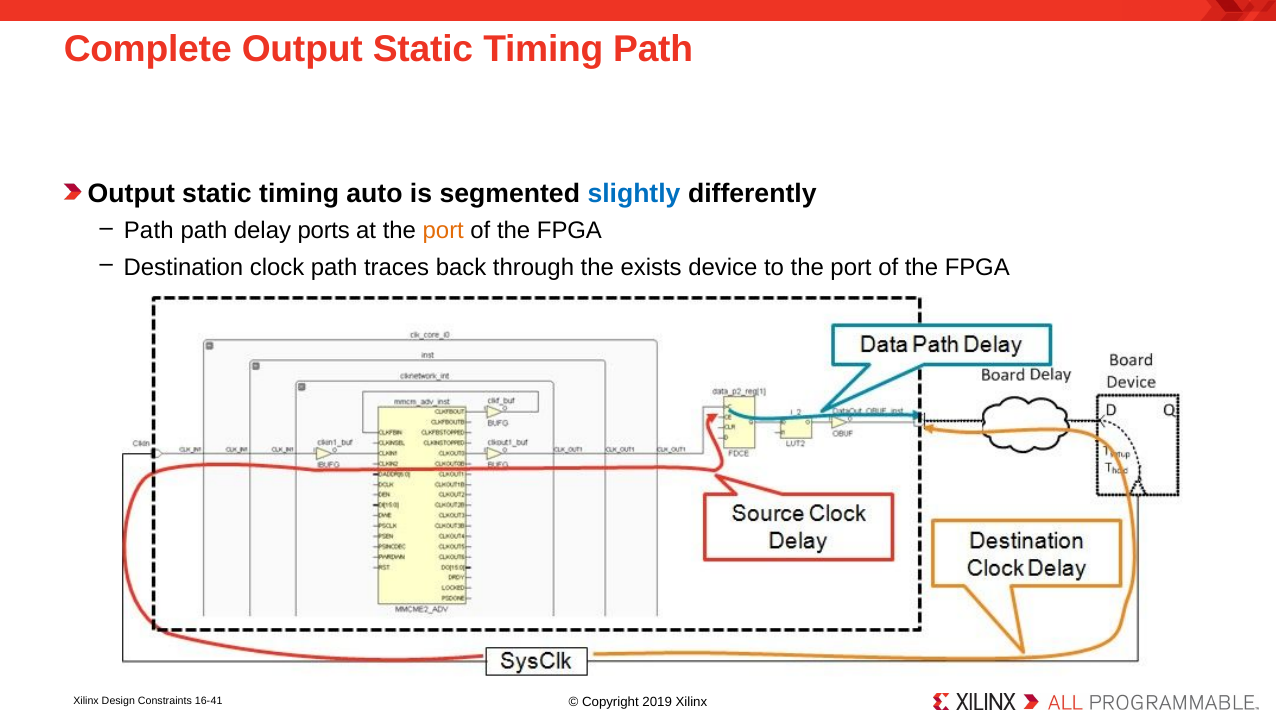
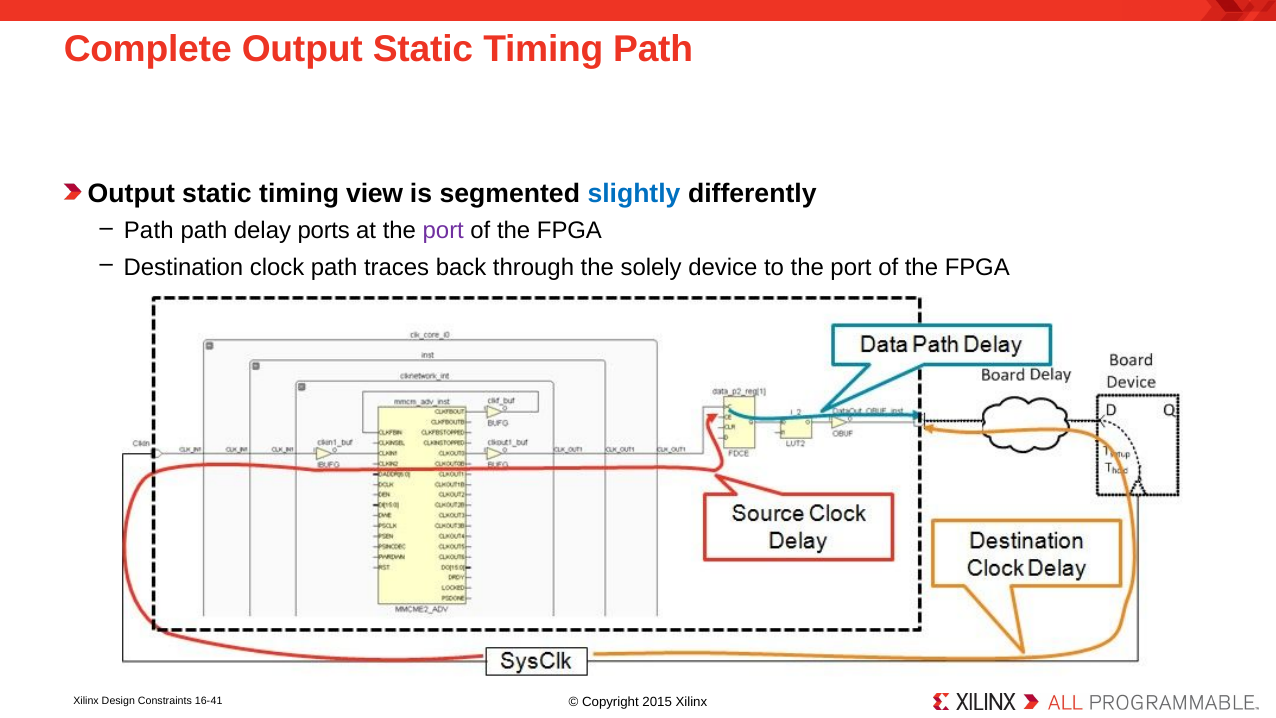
auto: auto -> view
port at (443, 231) colour: orange -> purple
exists: exists -> solely
2019: 2019 -> 2015
